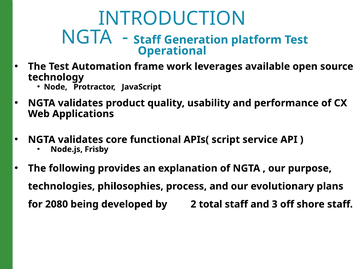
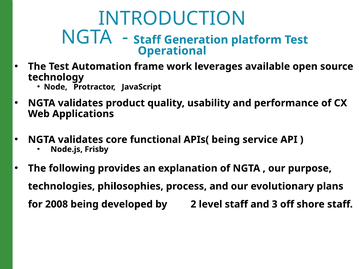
APIs( script: script -> being
2080: 2080 -> 2008
total: total -> level
